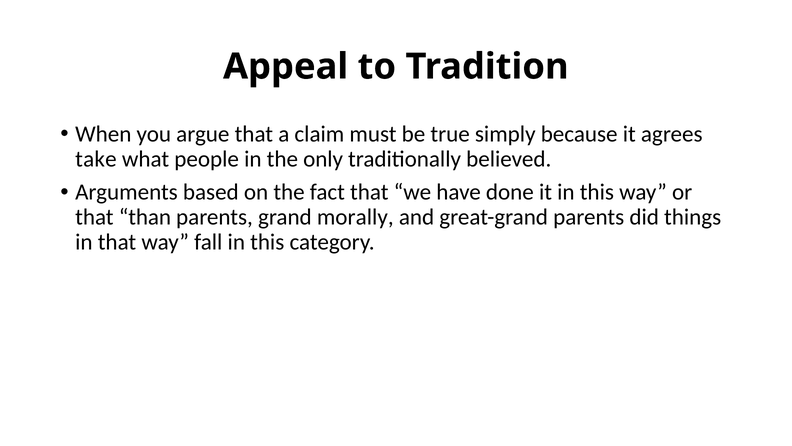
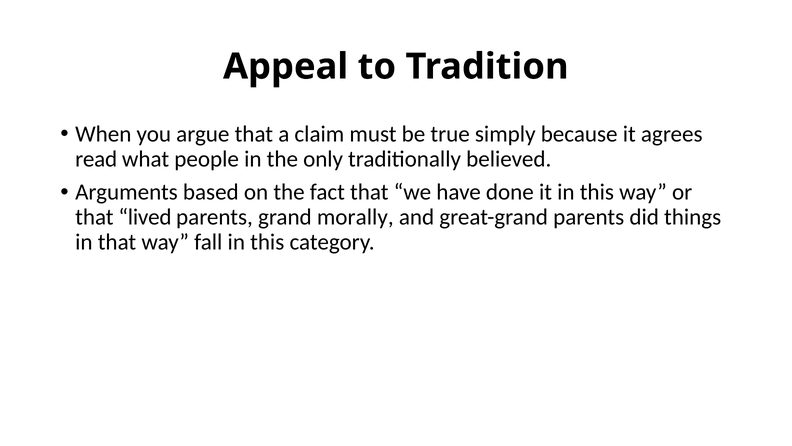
take: take -> read
than: than -> lived
